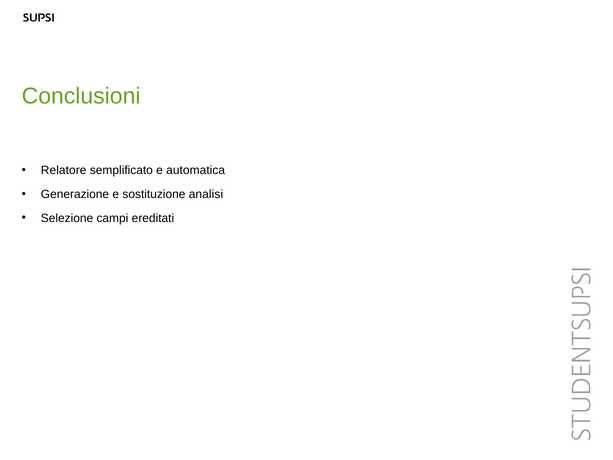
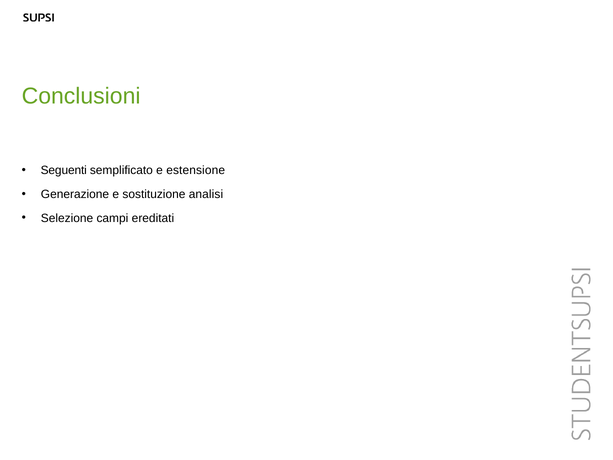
Relatore: Relatore -> Seguenti
automatica: automatica -> estensione
